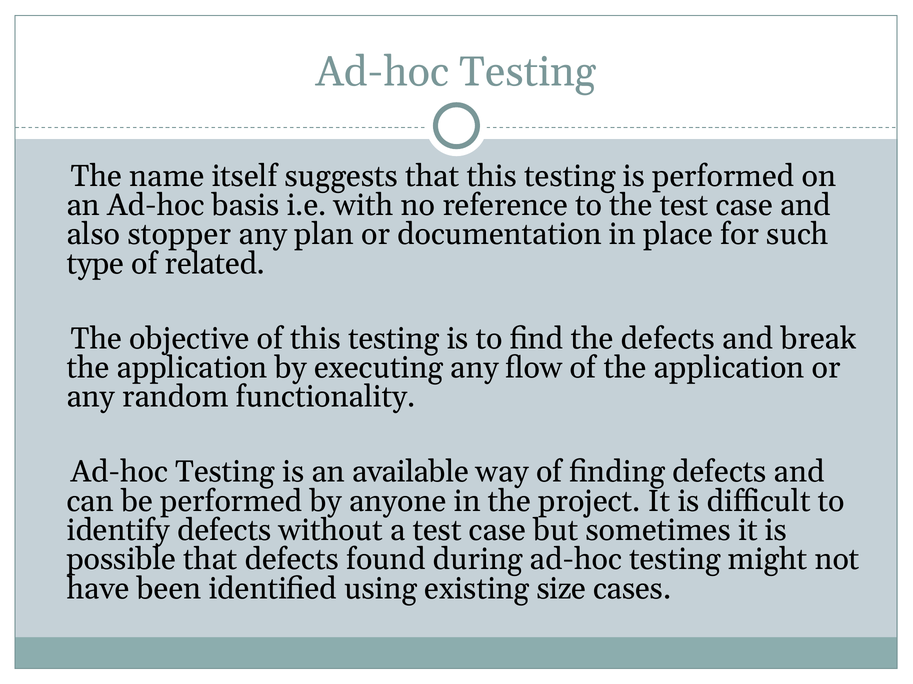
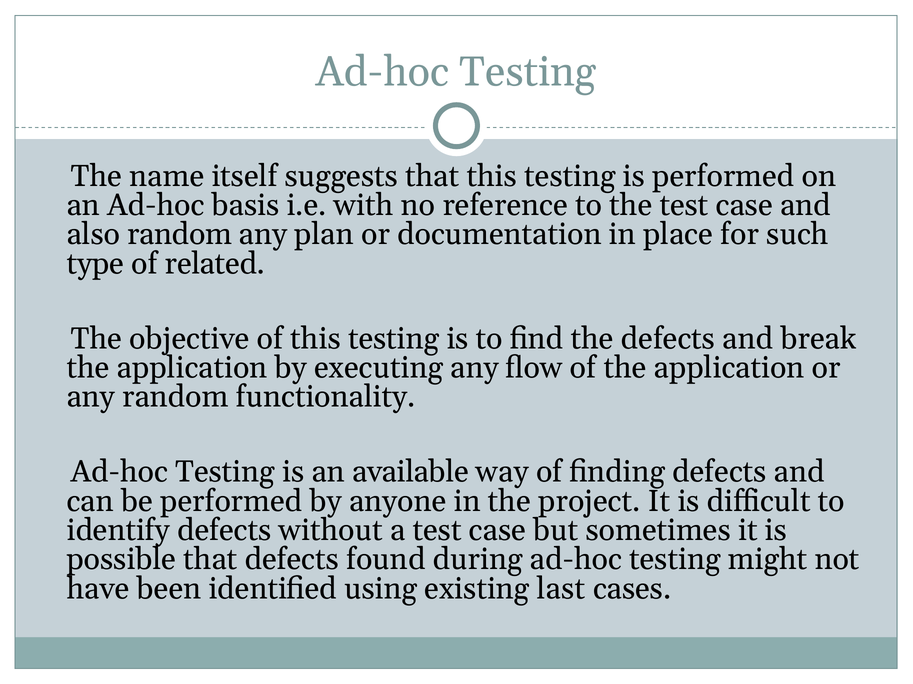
also stopper: stopper -> random
size: size -> last
